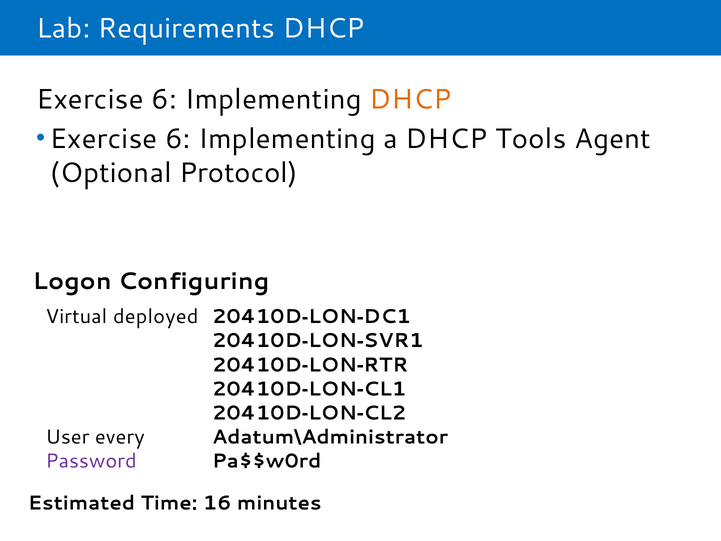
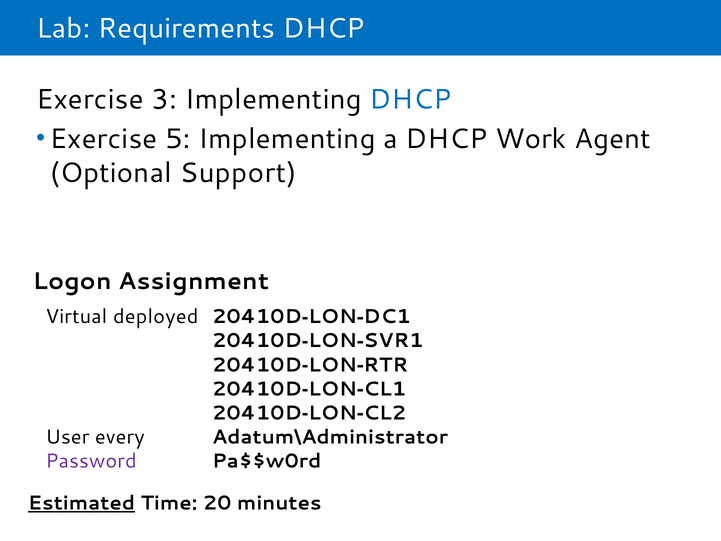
6 at (164, 99): 6 -> 3
DHCP at (410, 99) colour: orange -> blue
6 at (178, 139): 6 -> 5
Tools: Tools -> Work
Protocol: Protocol -> Support
Configuring: Configuring -> Assignment
Estimated underline: none -> present
16: 16 -> 20
